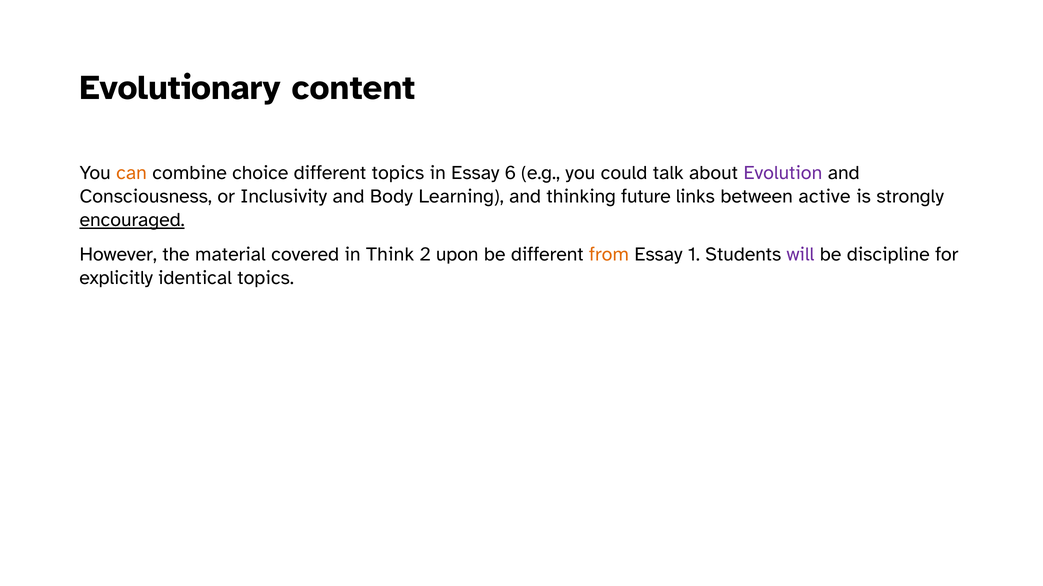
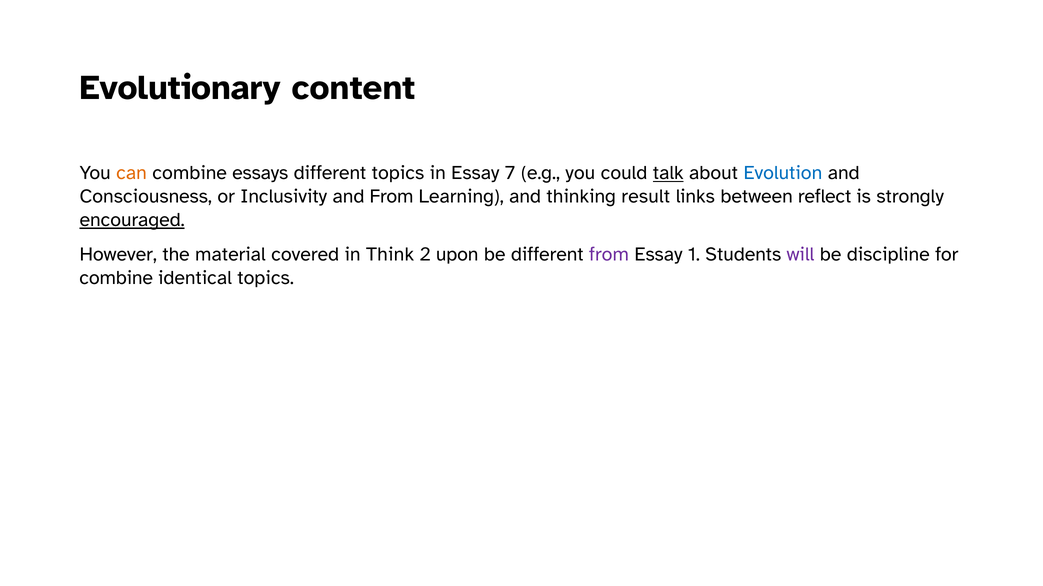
choice: choice -> essays
6: 6 -> 7
talk underline: none -> present
Evolution colour: purple -> blue
and Body: Body -> From
future: future -> result
active: active -> reflect
from at (609, 254) colour: orange -> purple
explicitly at (116, 278): explicitly -> combine
